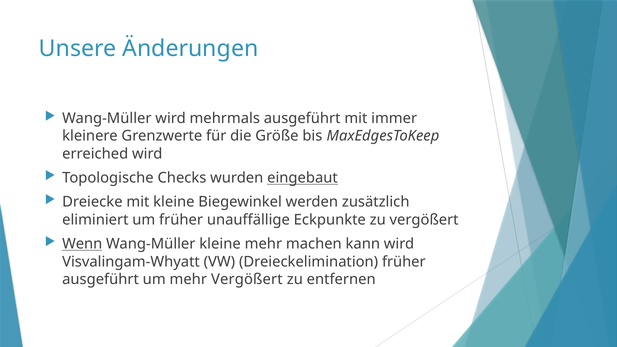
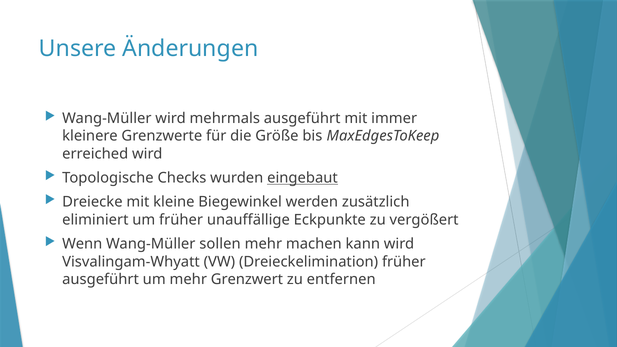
Wenn underline: present -> none
Wang-Müller kleine: kleine -> sollen
mehr Vergößert: Vergößert -> Grenzwert
